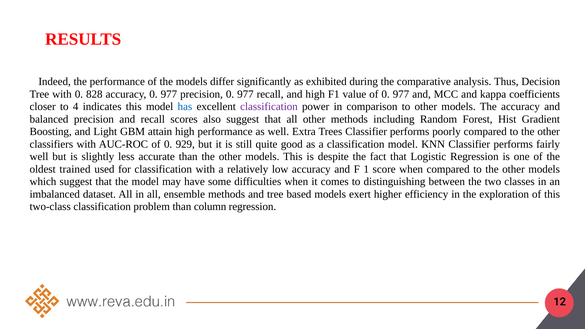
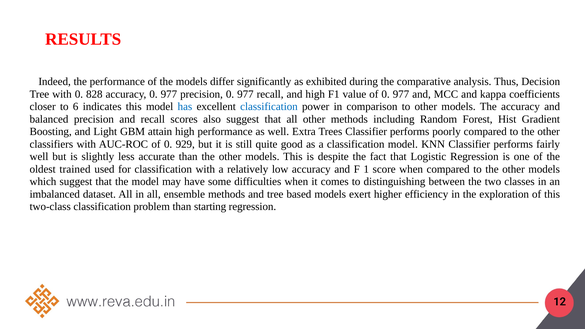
4: 4 -> 6
classification at (269, 107) colour: purple -> blue
column: column -> starting
